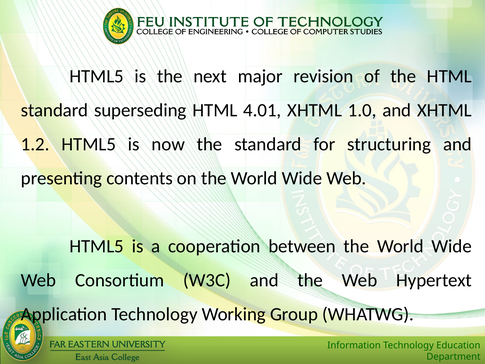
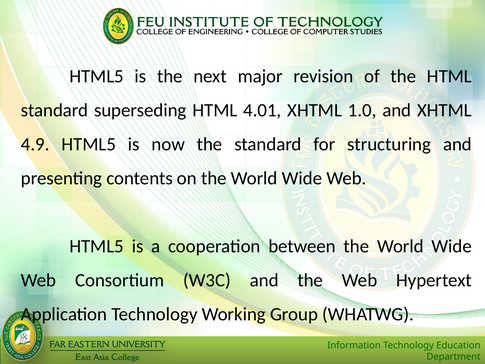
1.2: 1.2 -> 4.9
